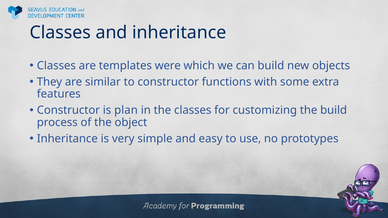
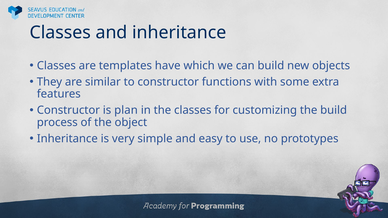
were: were -> have
